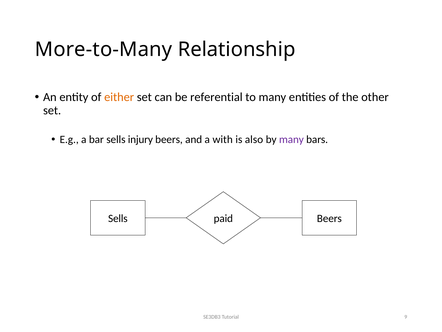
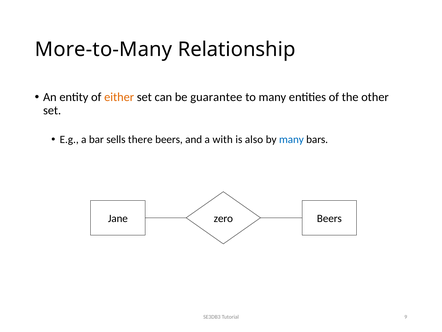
referential: referential -> guarantee
injury: injury -> there
many at (291, 139) colour: purple -> blue
Sells at (118, 218): Sells -> Jane
paid: paid -> zero
